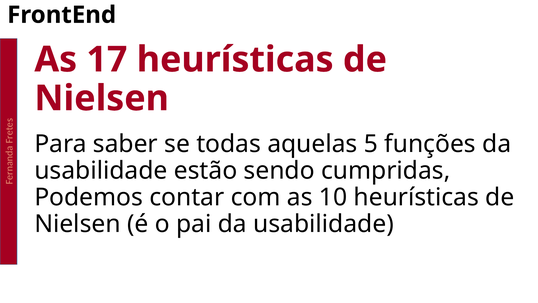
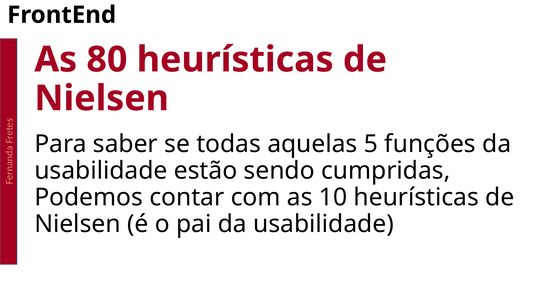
17: 17 -> 80
